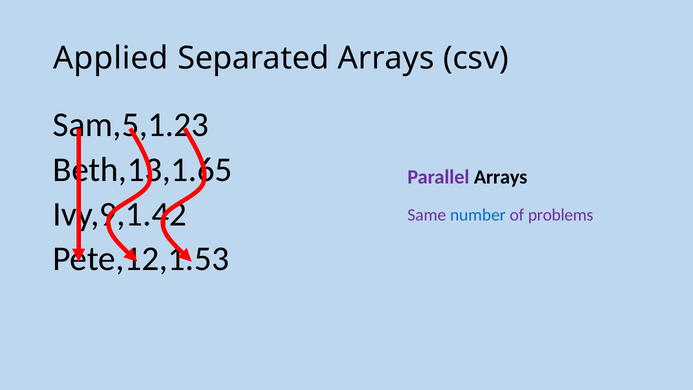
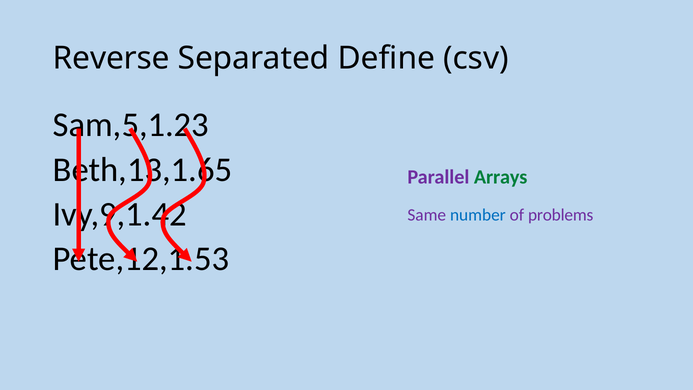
Applied: Applied -> Reverse
Separated Arrays: Arrays -> Define
Arrays at (501, 177) colour: black -> green
